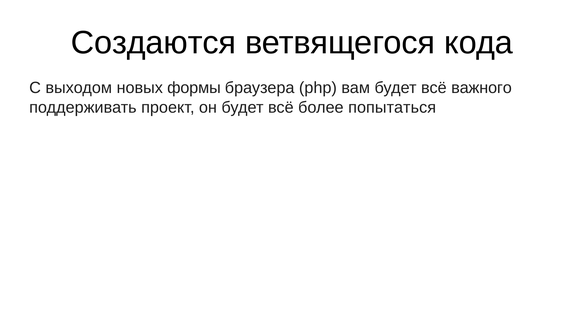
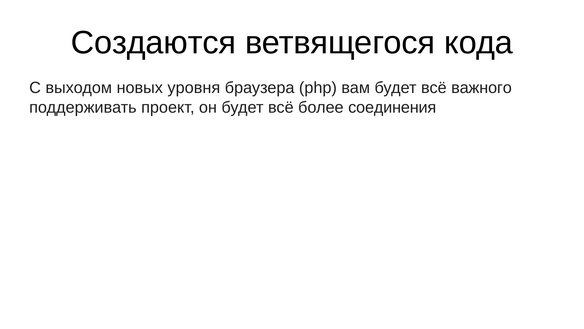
формы: формы -> уровня
попытаться: попытаться -> соединения
